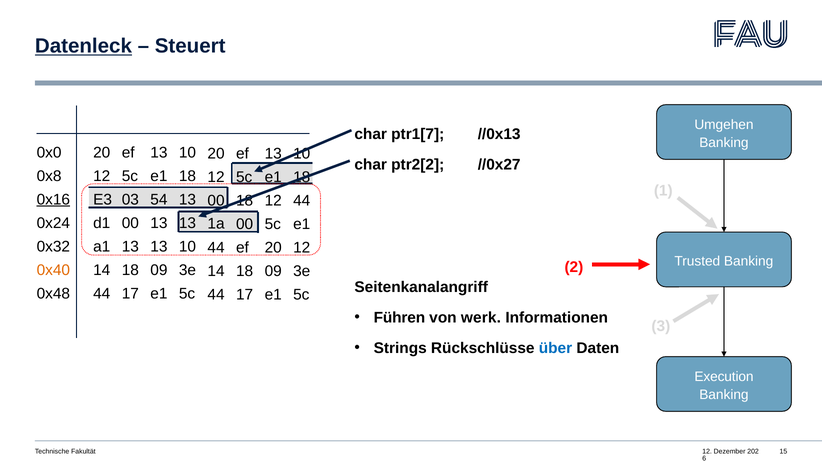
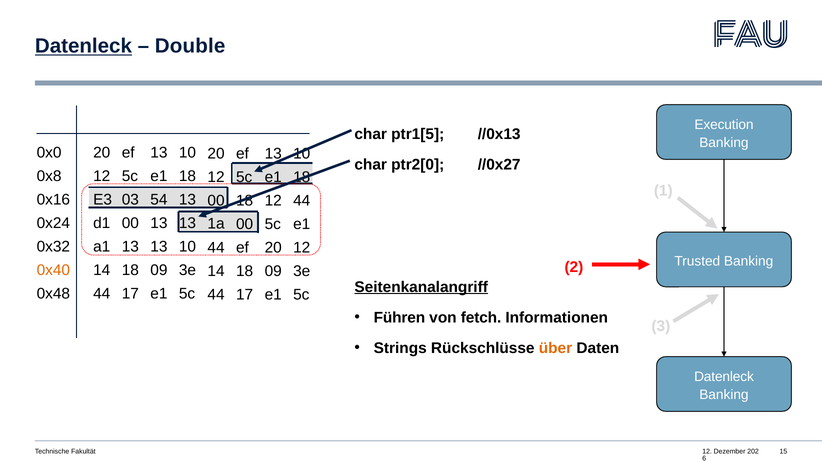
Steuert: Steuert -> Double
Umgehen: Umgehen -> Execution
ptr1[7: ptr1[7 -> ptr1[5
ptr2[2: ptr2[2 -> ptr2[0
0x16 underline: present -> none
Seitenkanalangriff underline: none -> present
werk: werk -> fetch
über colour: blue -> orange
Execution at (724, 377): Execution -> Datenleck
